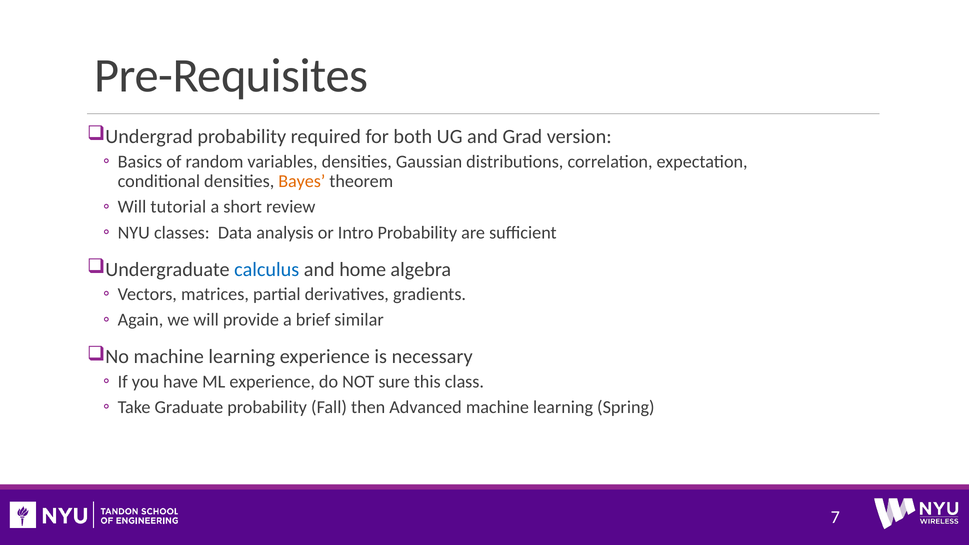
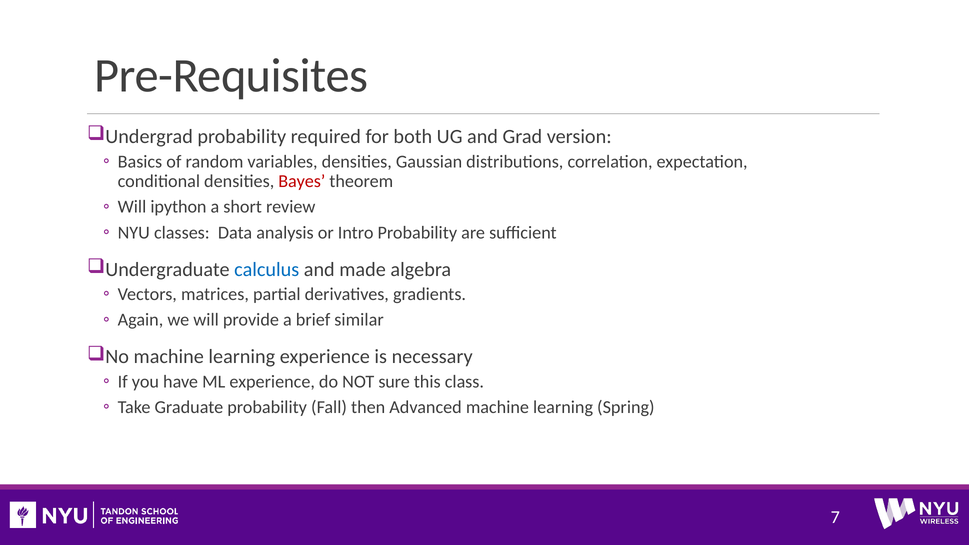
Bayes colour: orange -> red
tutorial: tutorial -> ipython
home: home -> made
